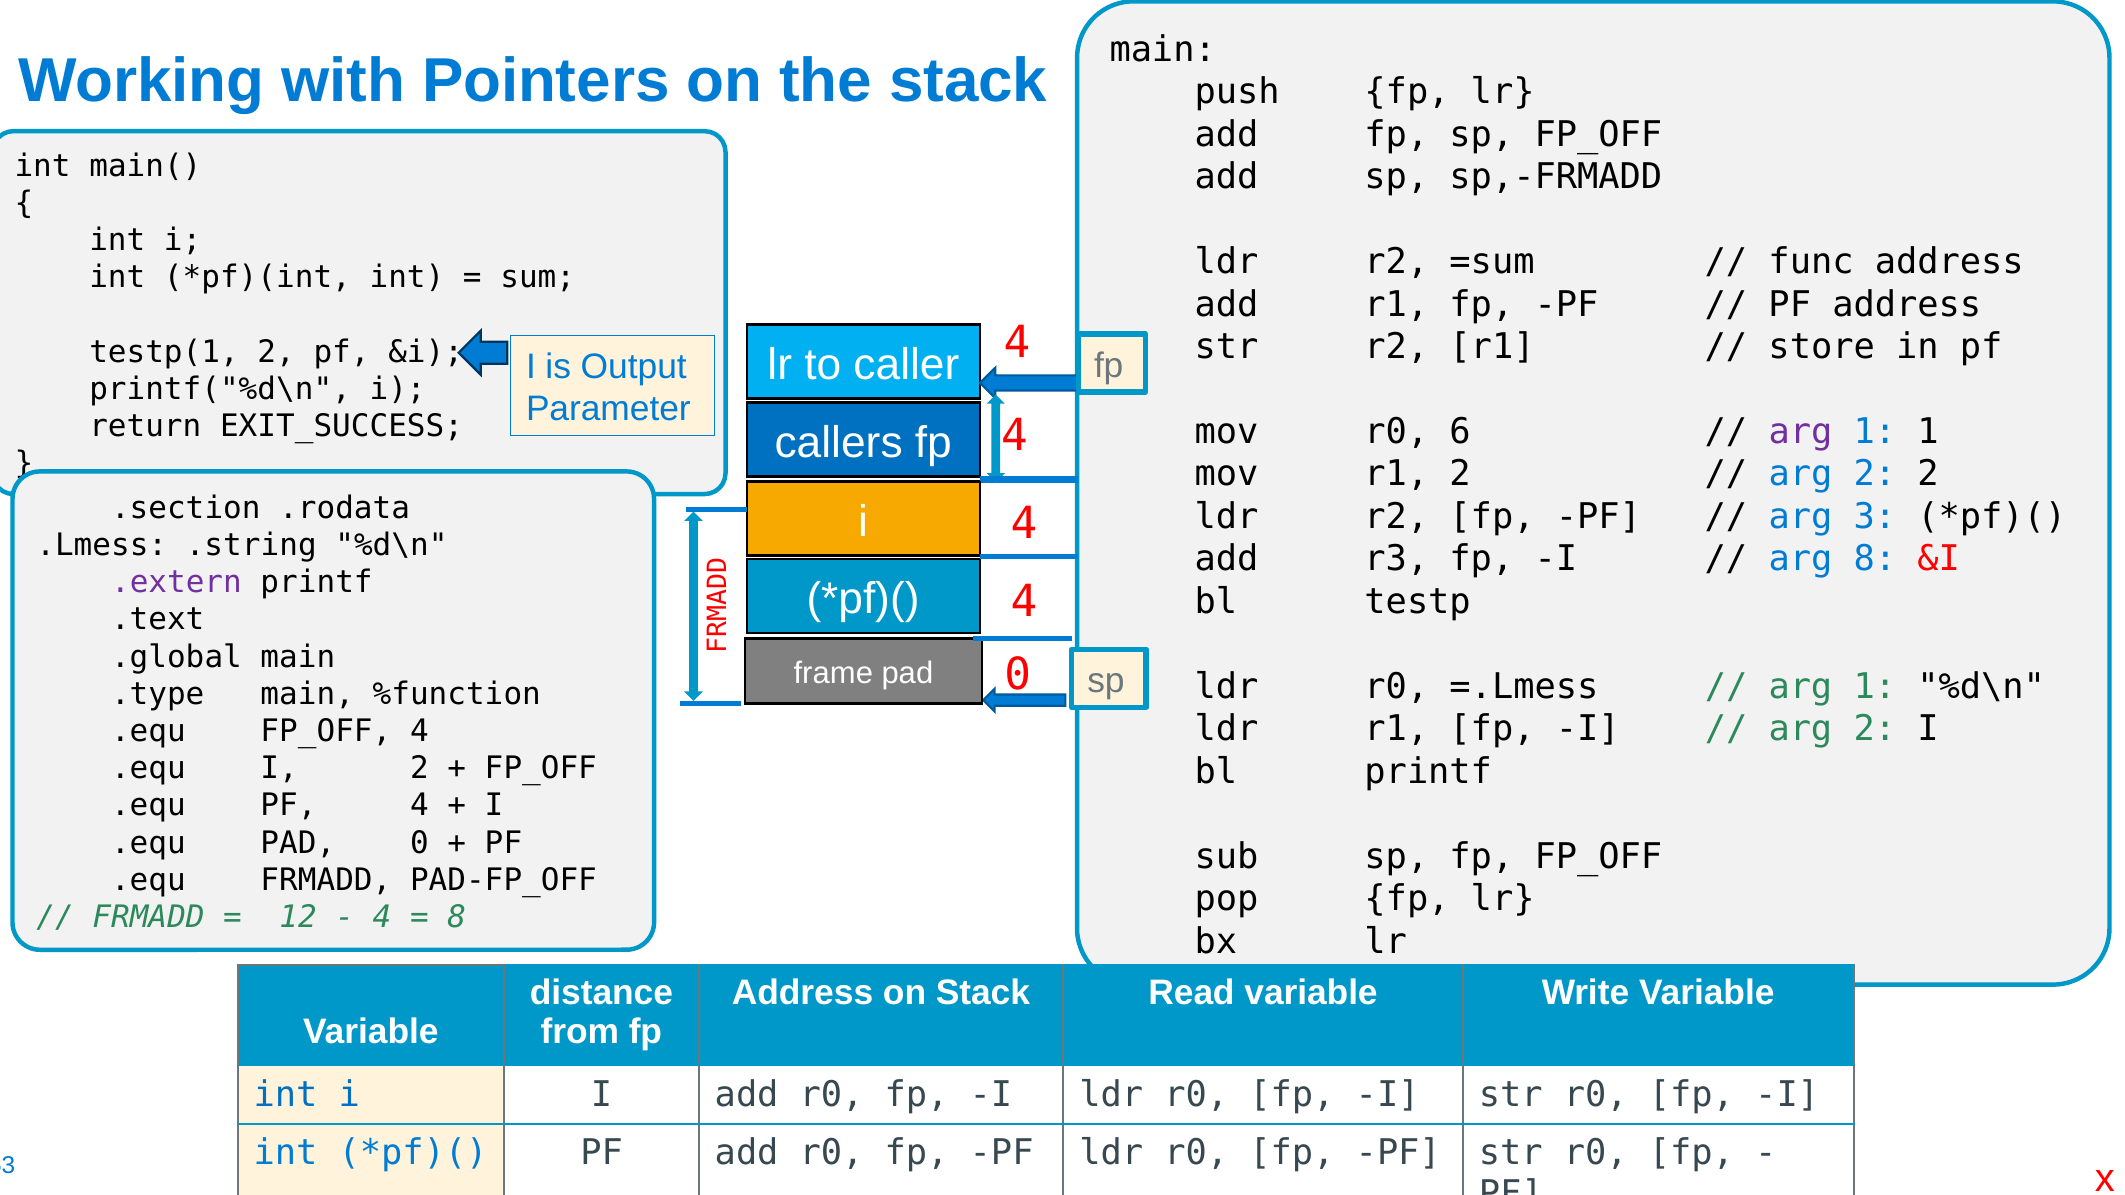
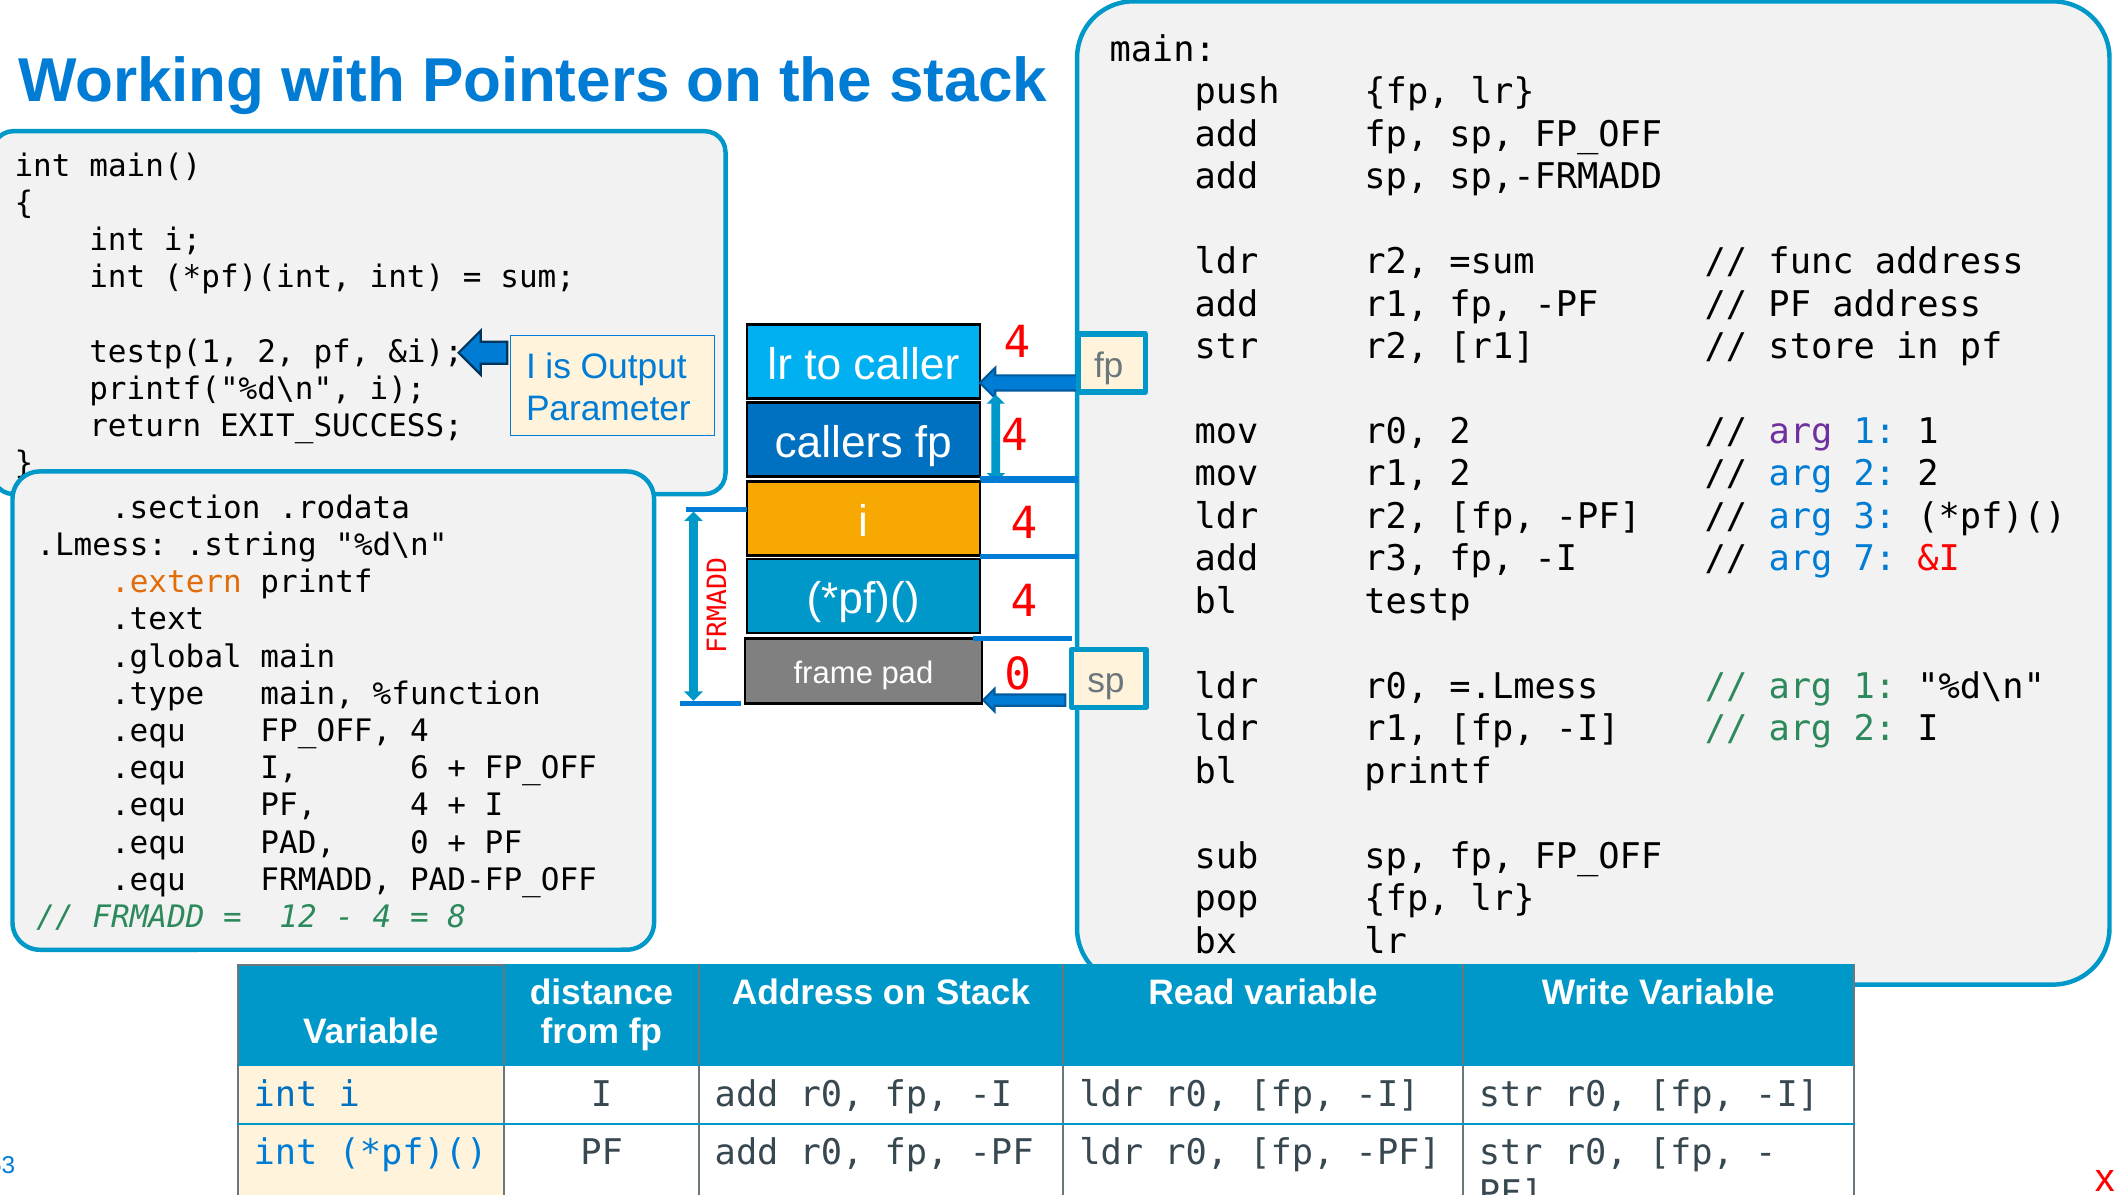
r0 6: 6 -> 2
arg 8: 8 -> 7
.extern colour: purple -> orange
I 2: 2 -> 6
